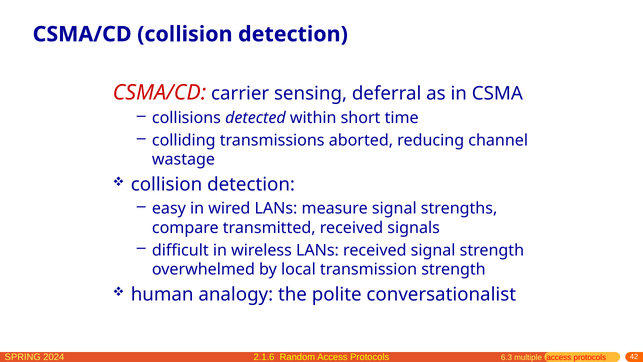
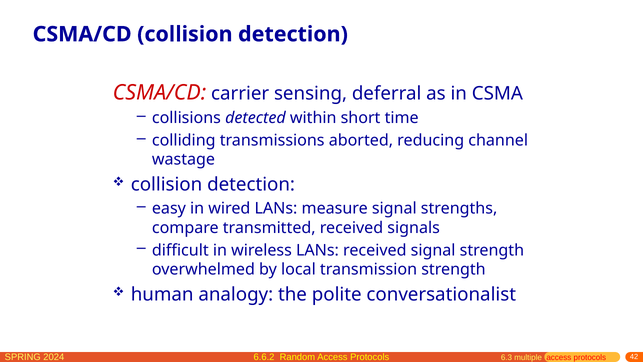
2.1.6: 2.1.6 -> 6.6.2
